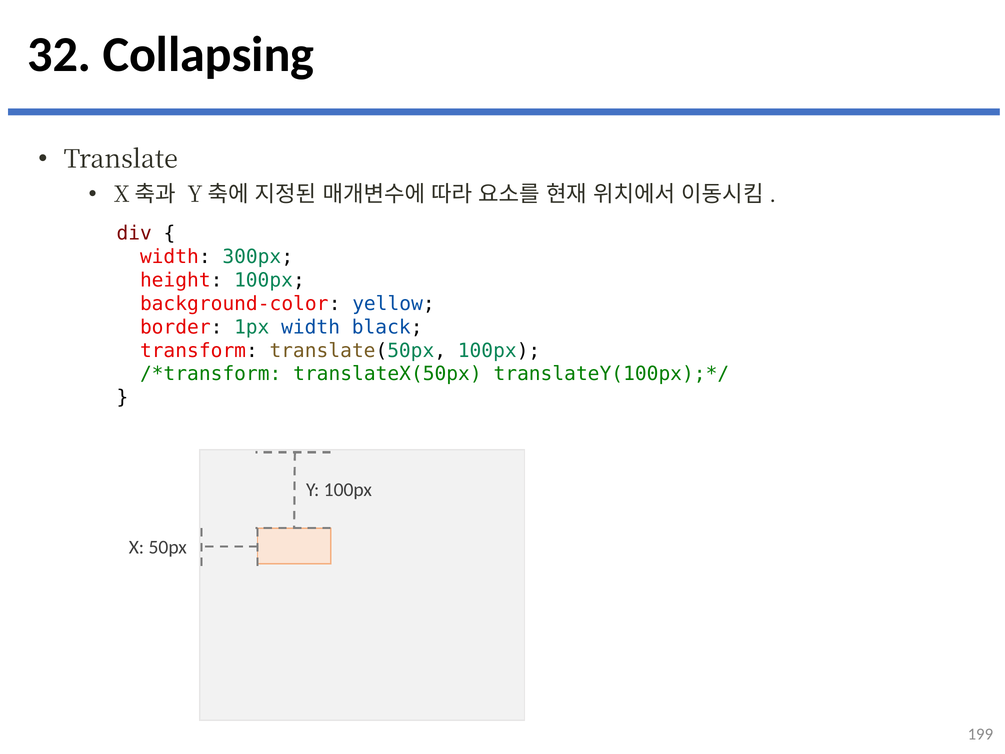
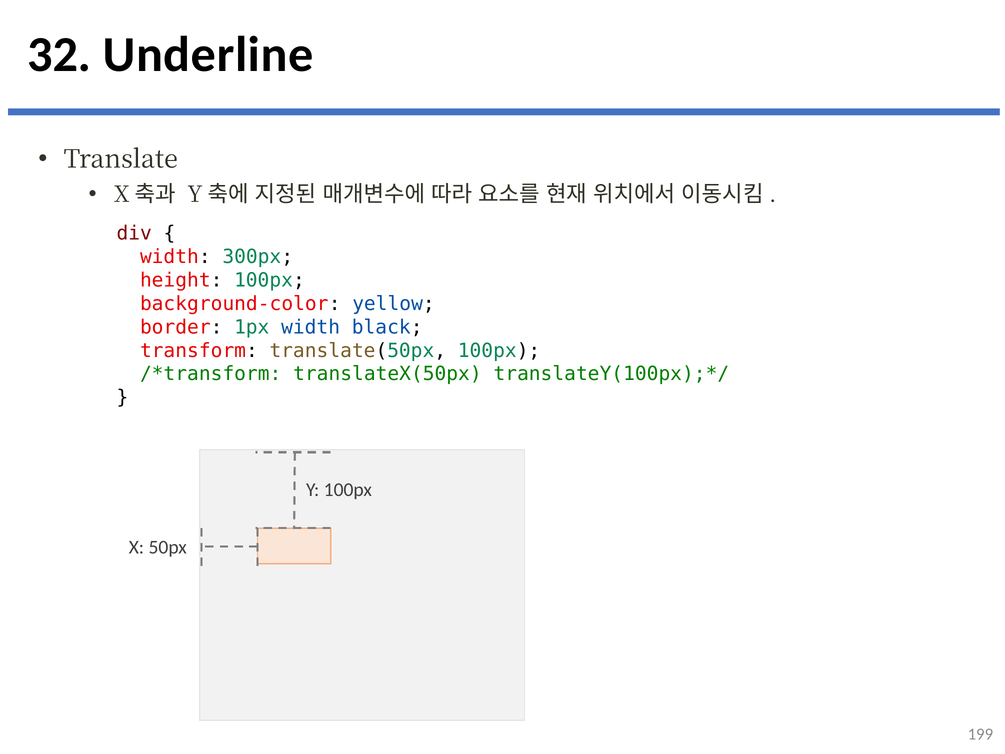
Collapsing: Collapsing -> Underline
